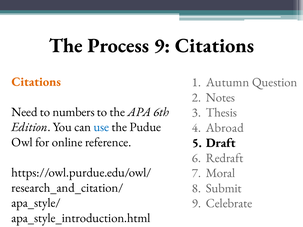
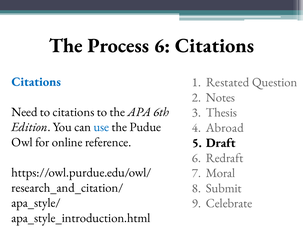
Process 9: 9 -> 6
Citations at (36, 82) colour: orange -> blue
Autumn: Autumn -> Restated
to numbers: numbers -> citations
